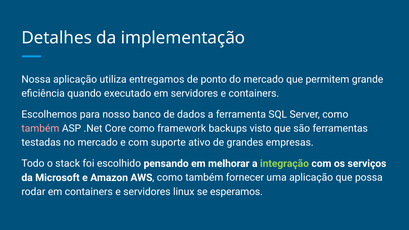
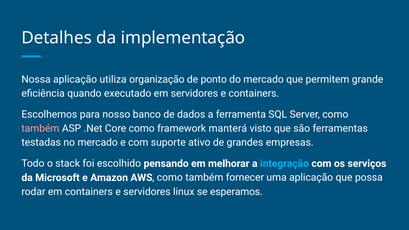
entregamos: entregamos -> organização
backups: backups -> manterá
integração colour: light green -> light blue
